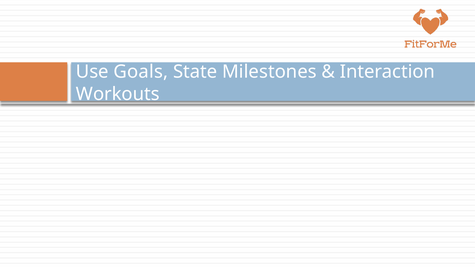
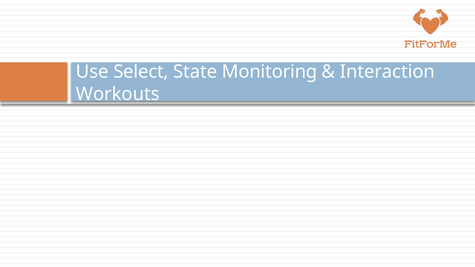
Goals: Goals -> Select
Milestones: Milestones -> Monitoring
